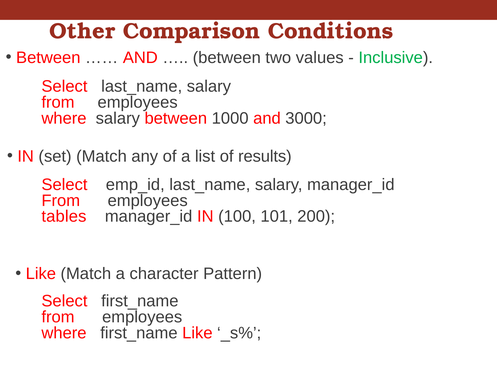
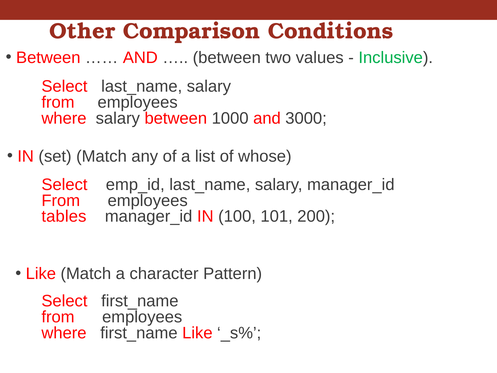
results: results -> whose
